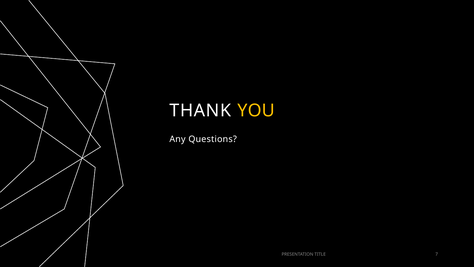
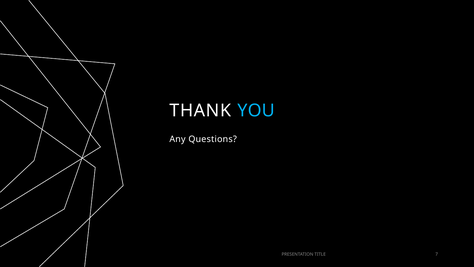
YOU colour: yellow -> light blue
